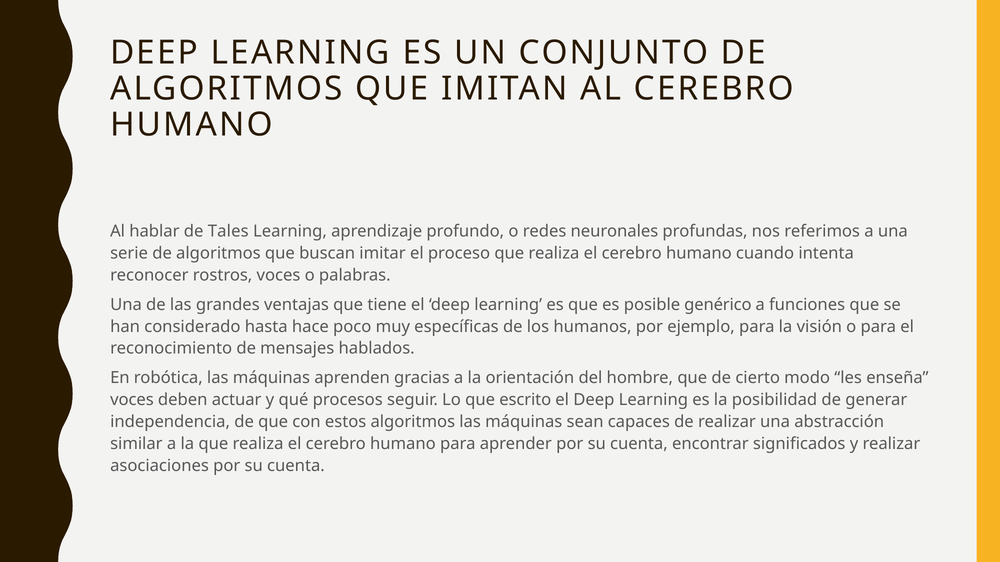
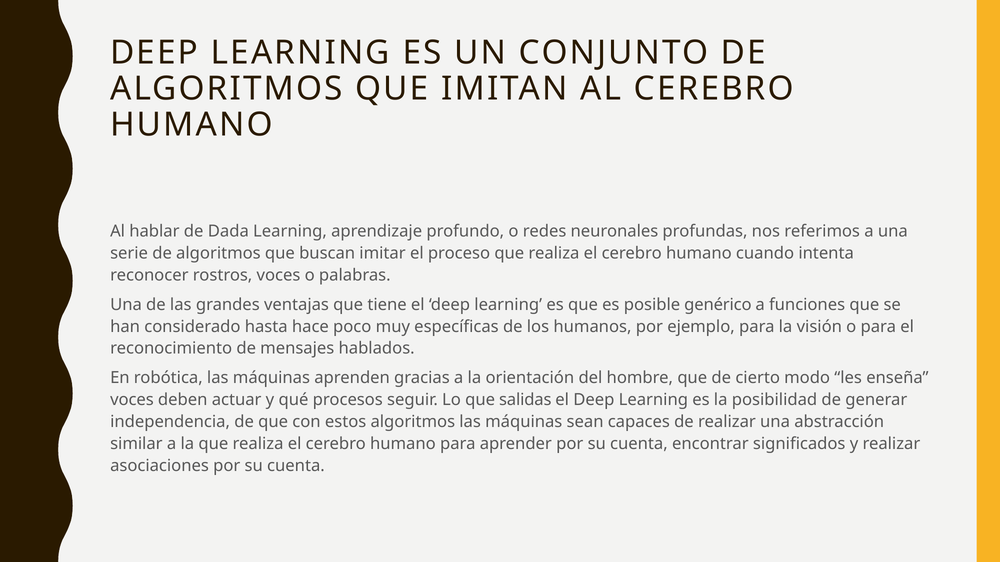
Tales: Tales -> Dada
escrito: escrito -> salidas
